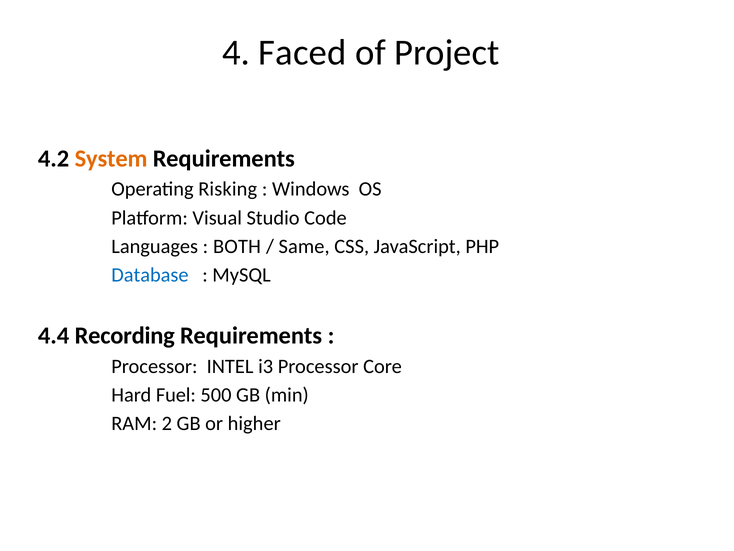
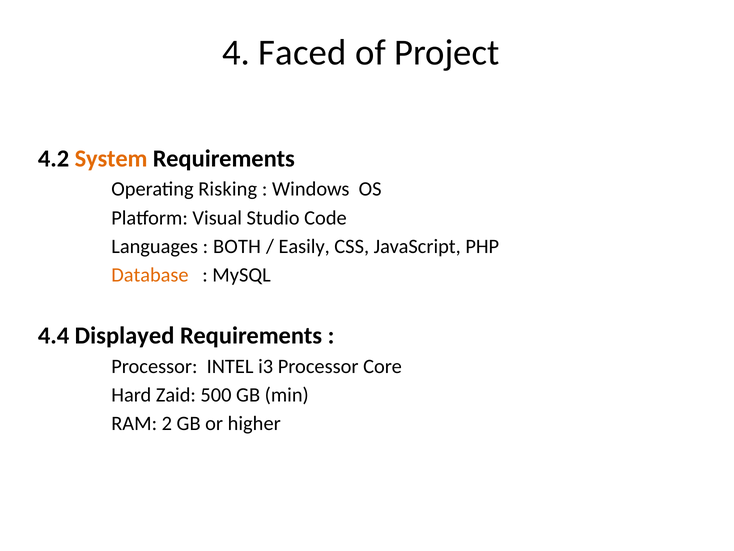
Same: Same -> Easily
Database colour: blue -> orange
Recording: Recording -> Displayed
Fuel: Fuel -> Zaid
